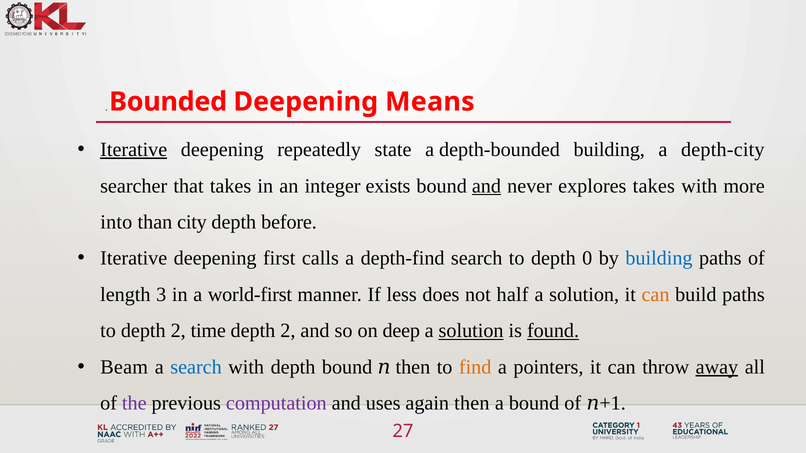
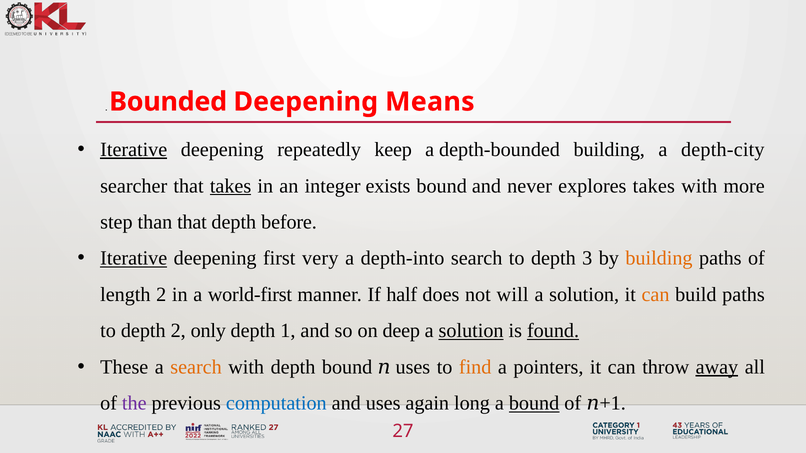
state: state -> keep
takes at (231, 186) underline: none -> present
and at (486, 186) underline: present -> none
into: into -> step
than city: city -> that
Iterative at (134, 259) underline: none -> present
calls: calls -> very
depth-find: depth-find -> depth-into
0: 0 -> 3
building at (659, 259) colour: blue -> orange
length 3: 3 -> 2
less: less -> half
half: half -> will
time: time -> only
2 at (288, 331): 2 -> 1
Beam: Beam -> These
search at (196, 367) colour: blue -> orange
𝑛 then: then -> uses
computation colour: purple -> blue
again then: then -> long
bound at (534, 404) underline: none -> present
